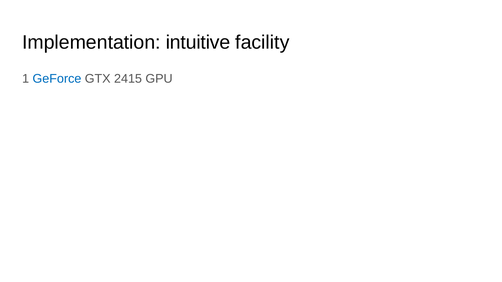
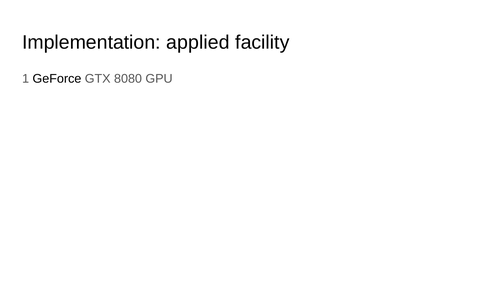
intuitive: intuitive -> applied
GeForce colour: blue -> black
2415: 2415 -> 8080
